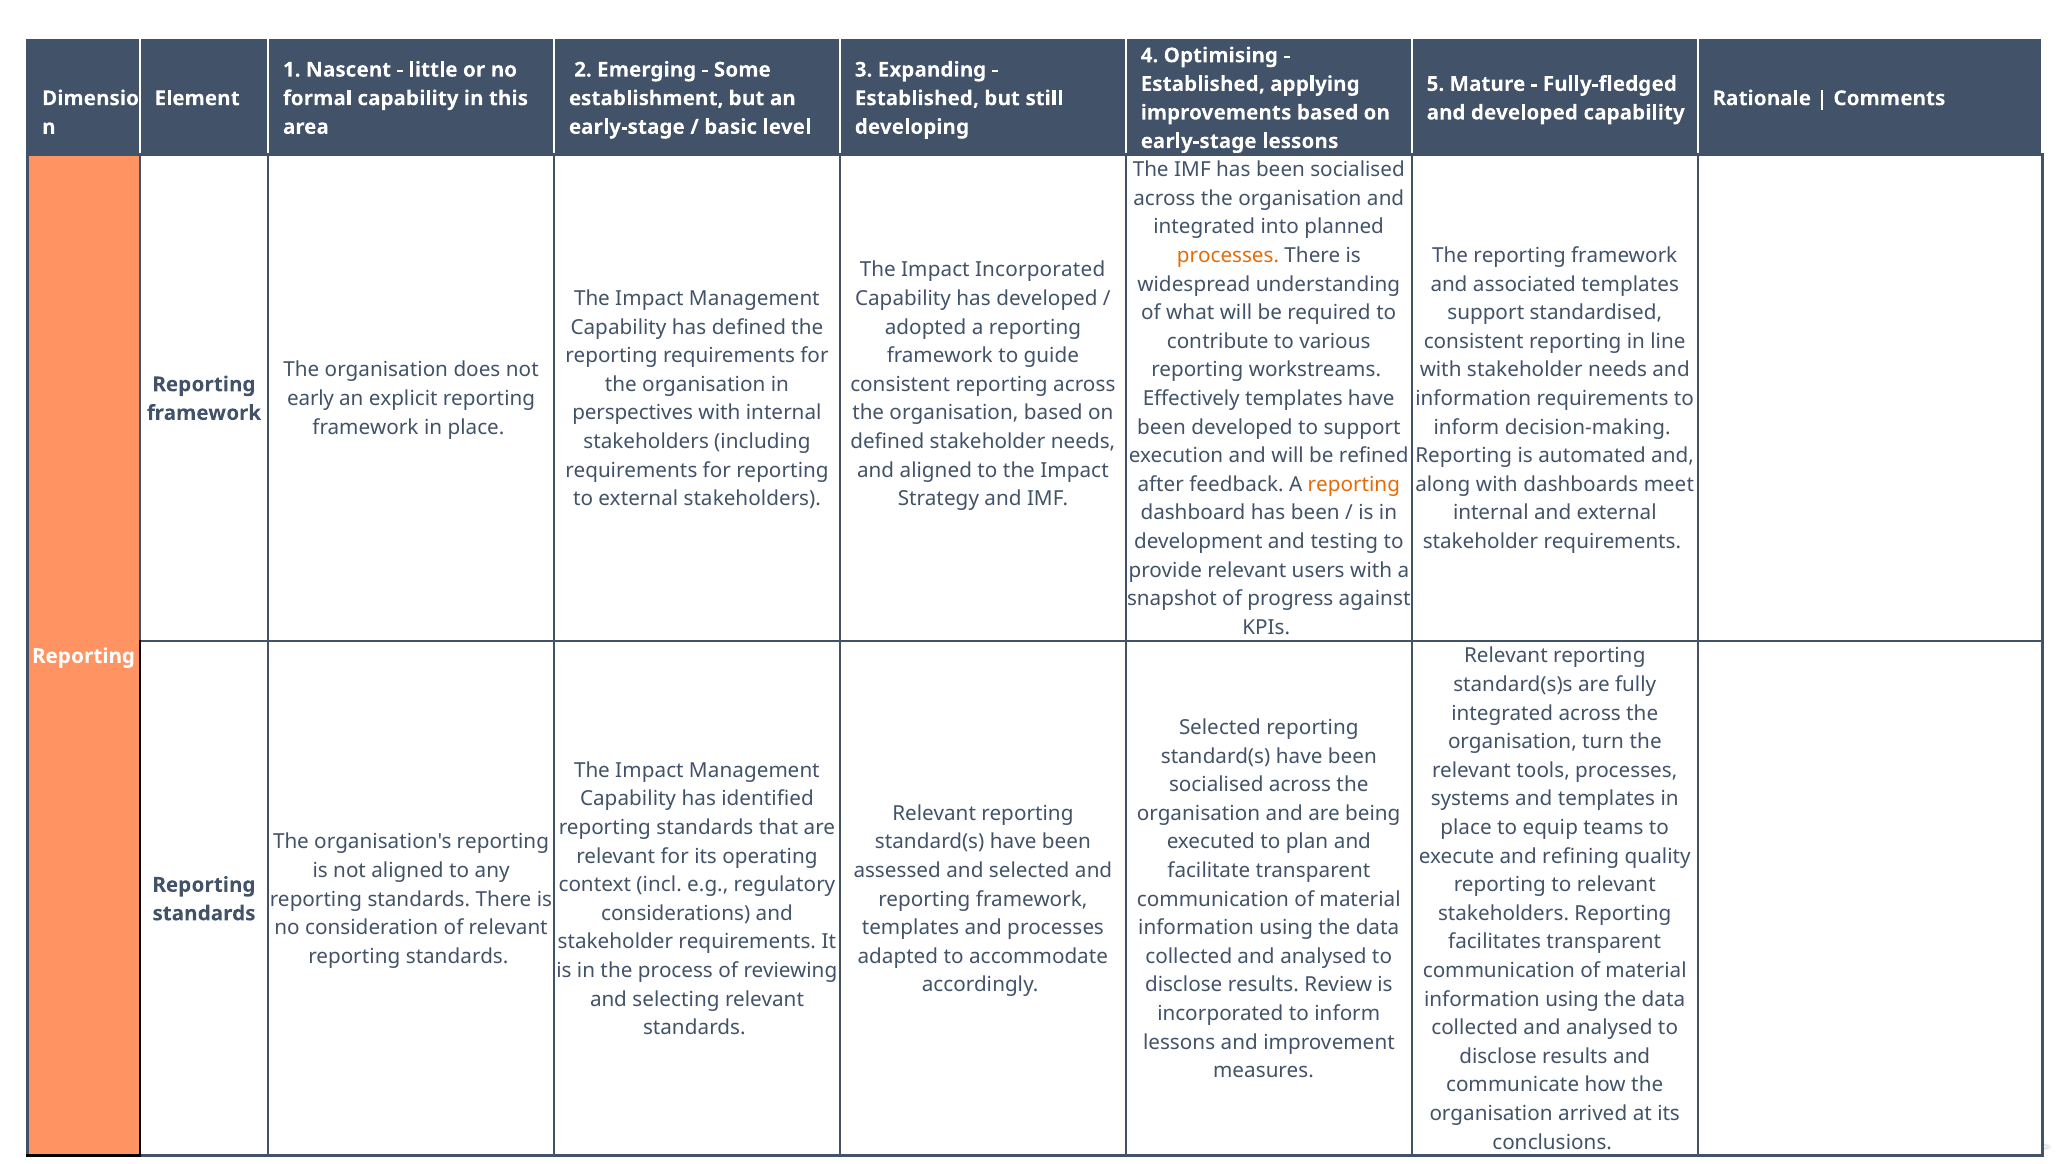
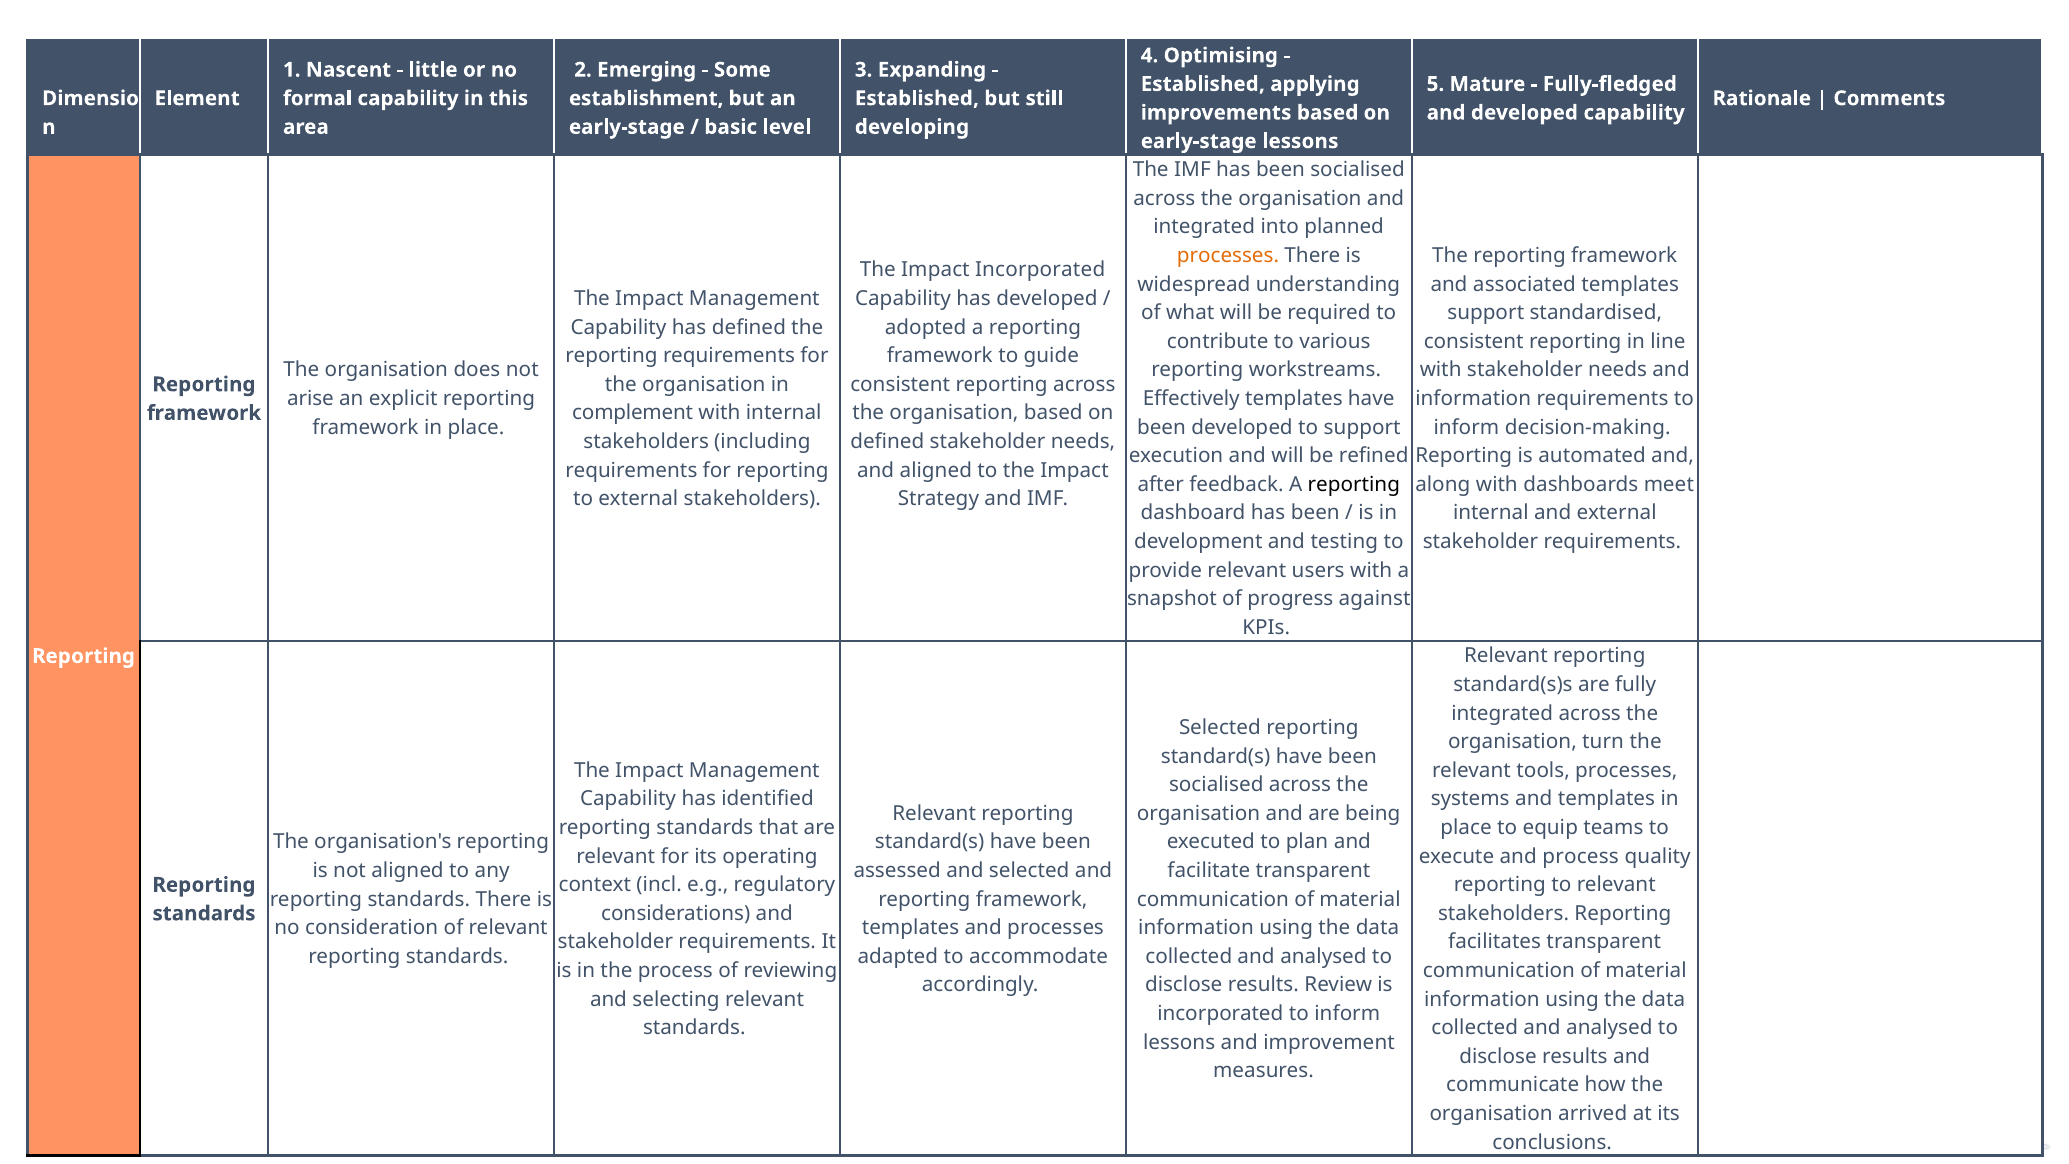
early: early -> arise
perspectives: perspectives -> complement
reporting at (1354, 484) colour: orange -> black
and refining: refining -> process
